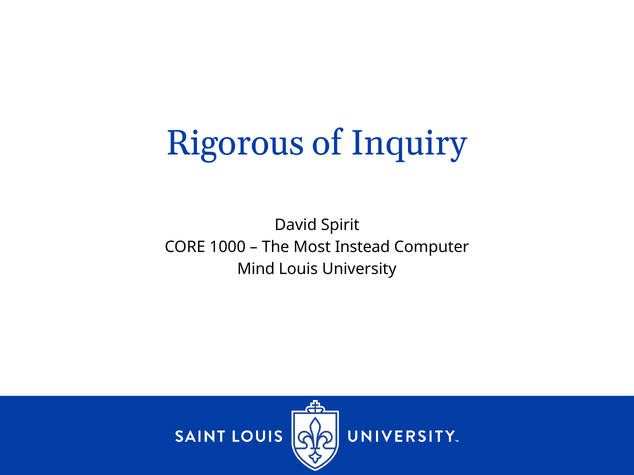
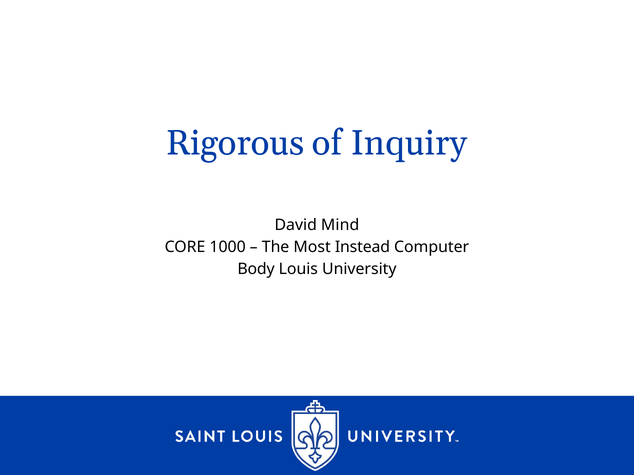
Spirit: Spirit -> Mind
Mind: Mind -> Body
